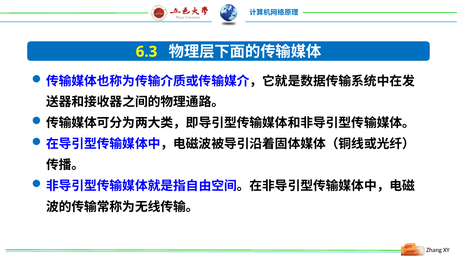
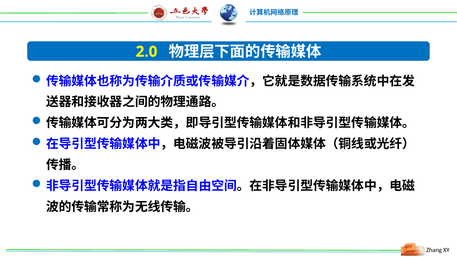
6.3: 6.3 -> 2.0
